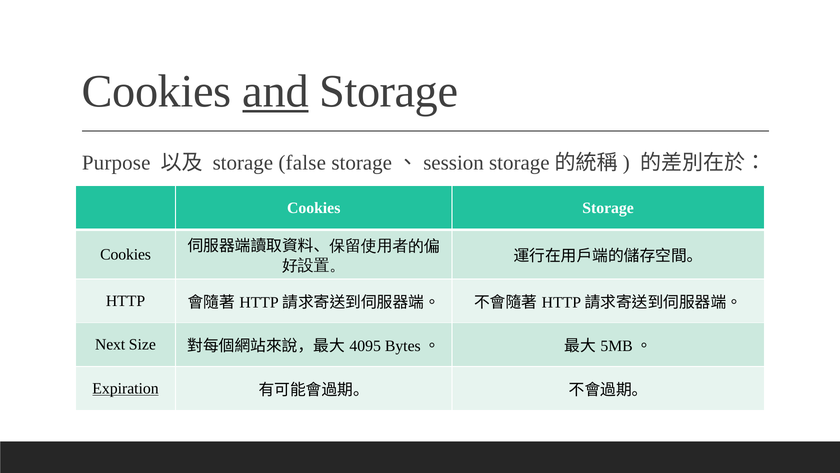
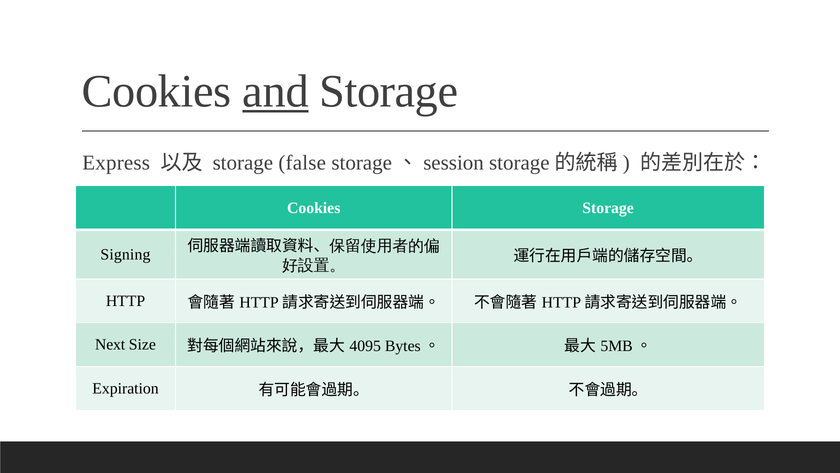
Purpose: Purpose -> Express
Cookies at (126, 254): Cookies -> Signing
Expiration underline: present -> none
